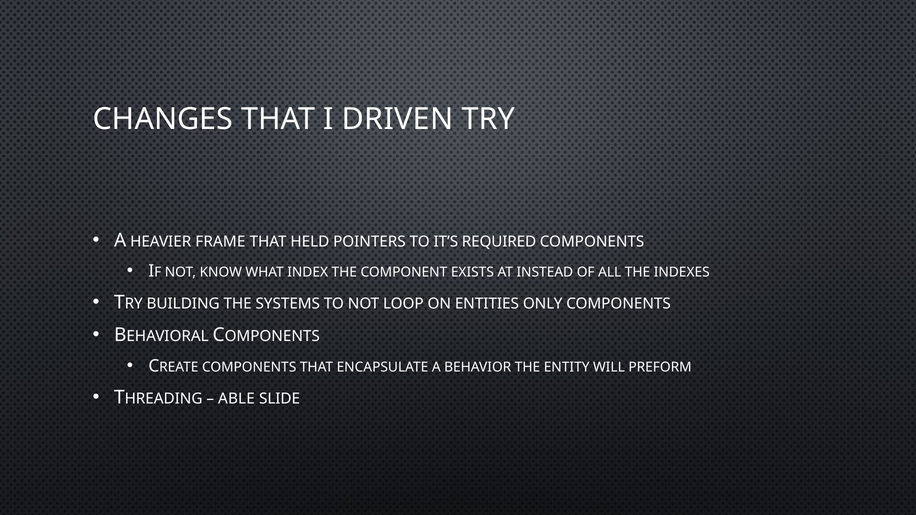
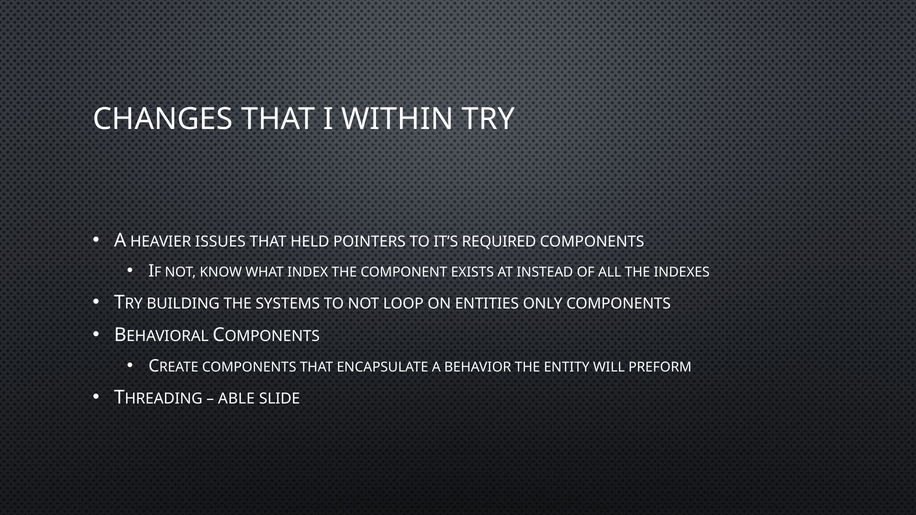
DRIVEN: DRIVEN -> WITHIN
FRAME: FRAME -> ISSUES
